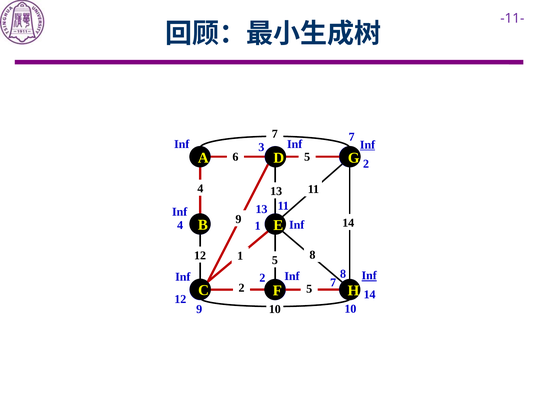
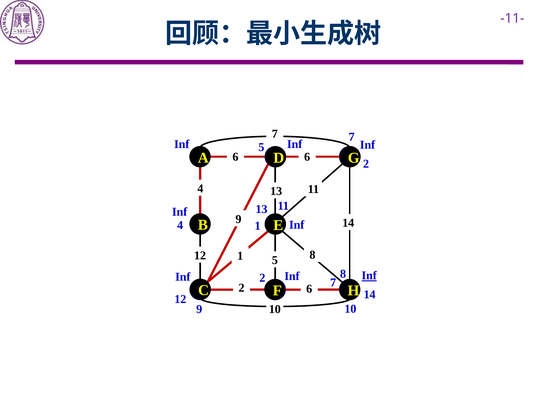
Inf 3: 3 -> 5
Inf at (368, 145) underline: present -> none
5 at (307, 157): 5 -> 6
5 at (309, 289): 5 -> 6
